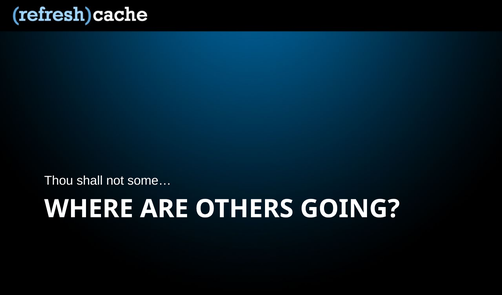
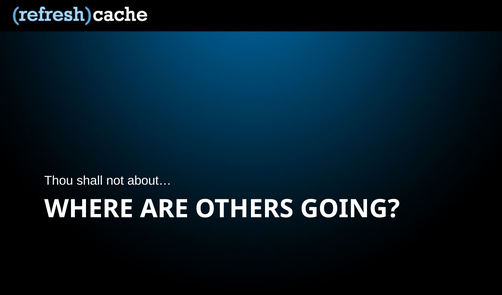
some…: some… -> about…
